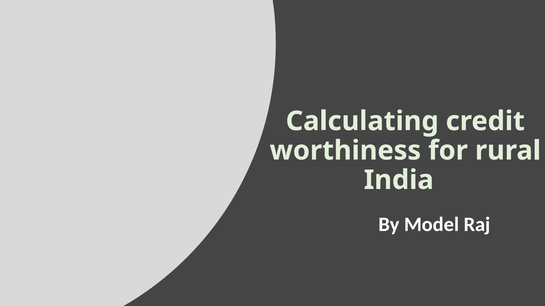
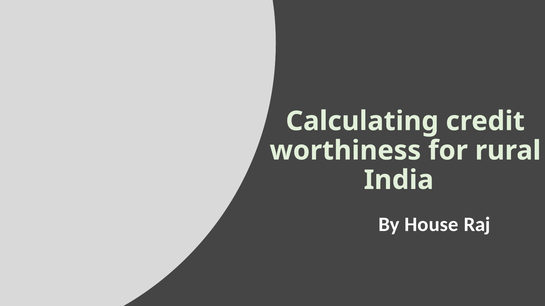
Model: Model -> House
